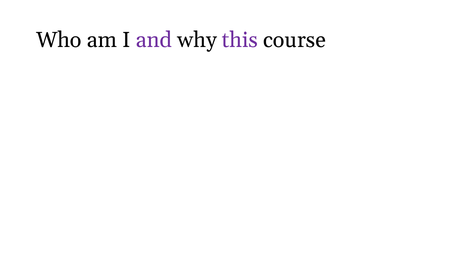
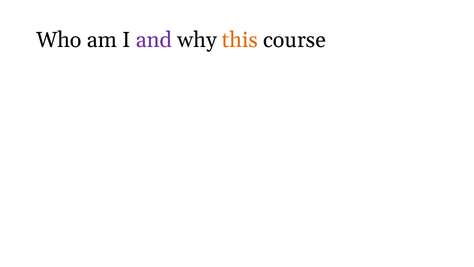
this colour: purple -> orange
